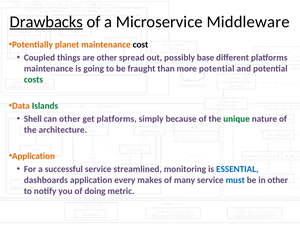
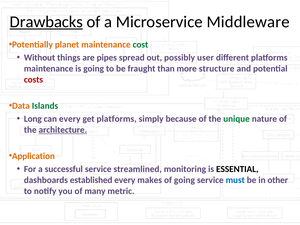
cost colour: black -> green
Coupled: Coupled -> Without
are other: other -> pipes
base: base -> user
more potential: potential -> structure
costs colour: green -> red
Shell: Shell -> Long
can other: other -> every
architecture underline: none -> present
ESSENTIAL colour: blue -> black
dashboards application: application -> established
of many: many -> going
doing: doing -> many
